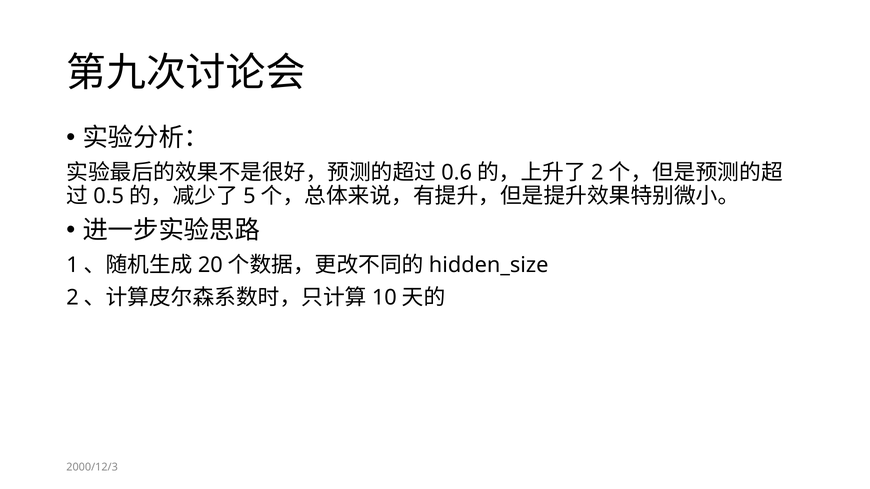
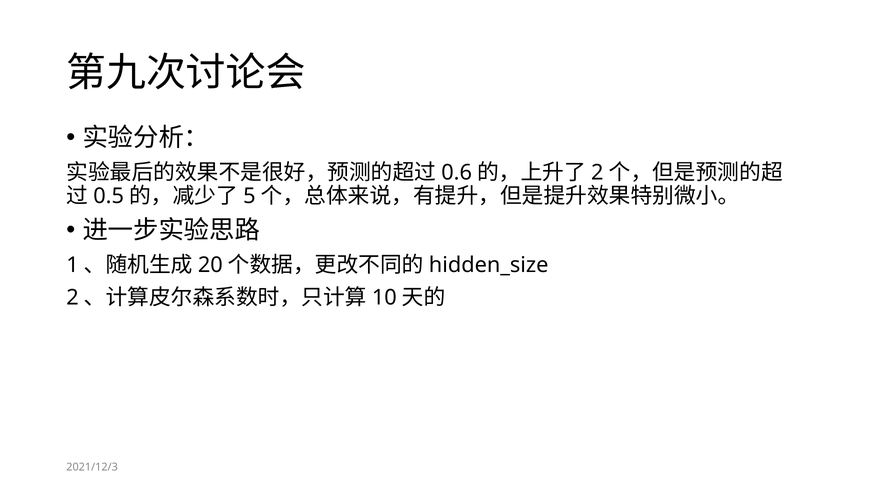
2000/12/3: 2000/12/3 -> 2021/12/3
